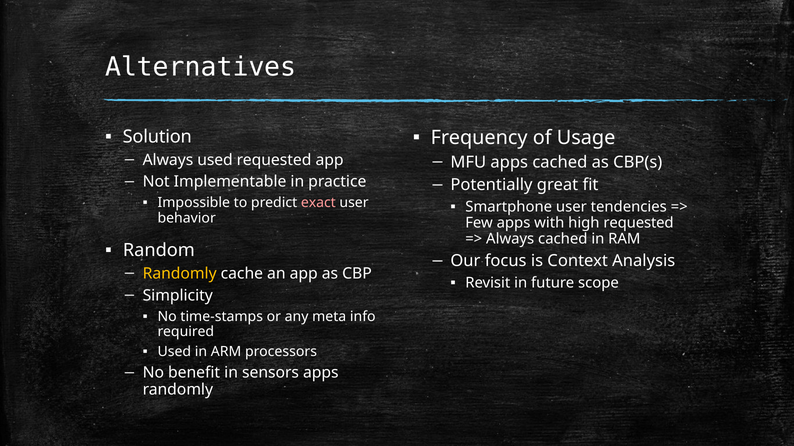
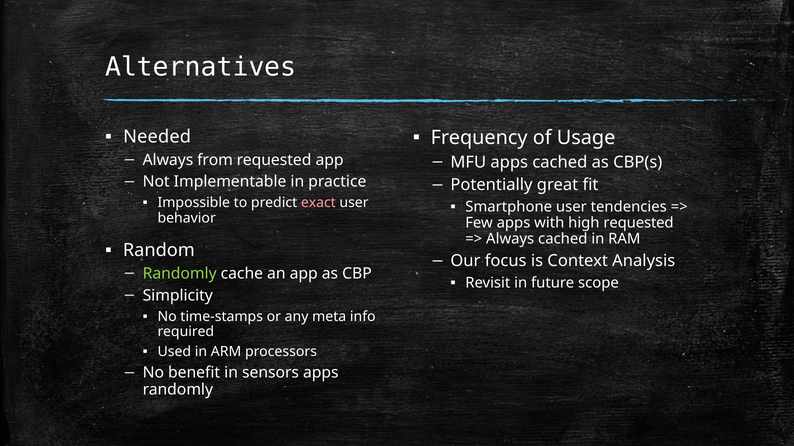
Solution: Solution -> Needed
Always used: used -> from
Randomly at (180, 274) colour: yellow -> light green
